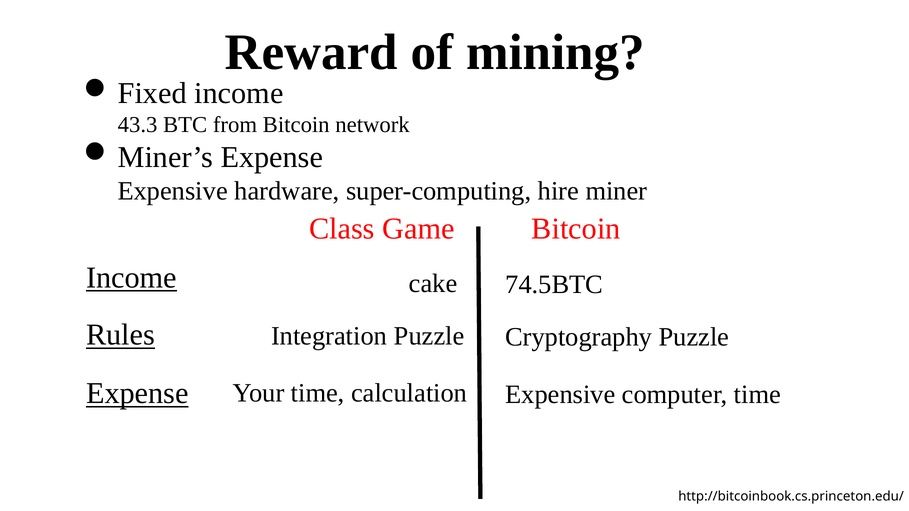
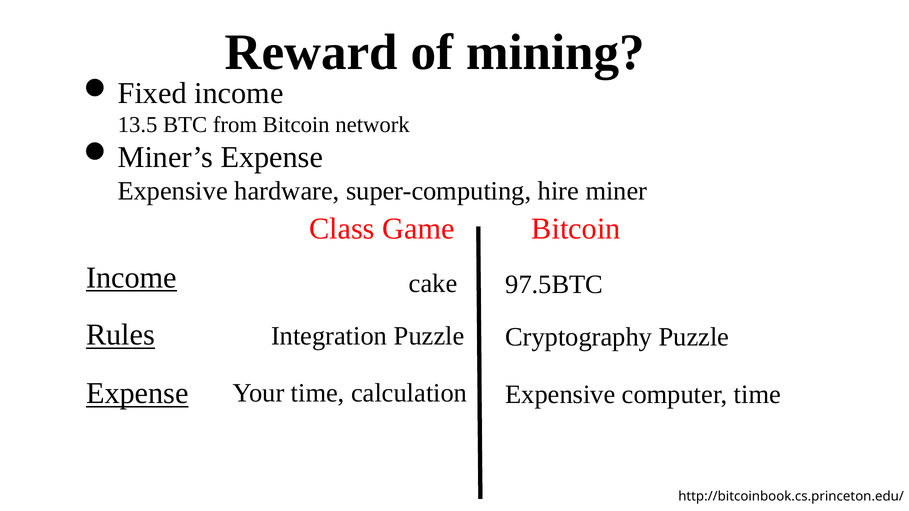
43.3: 43.3 -> 13.5
74.5BTC: 74.5BTC -> 97.5BTC
